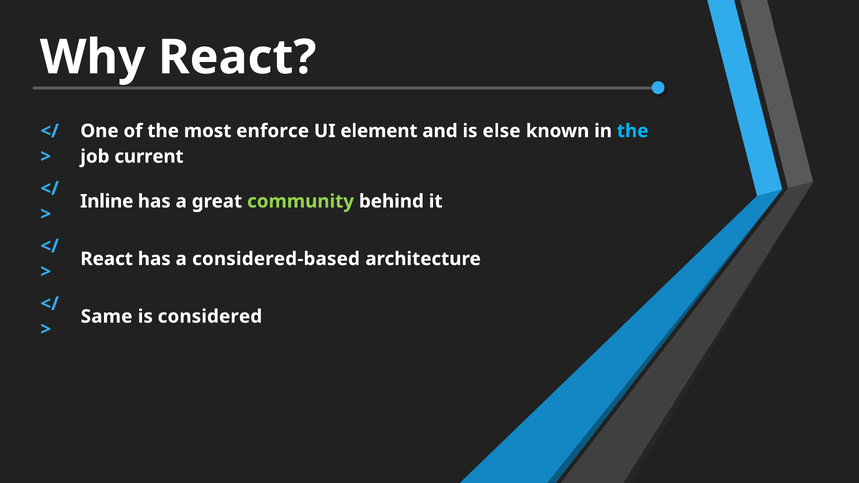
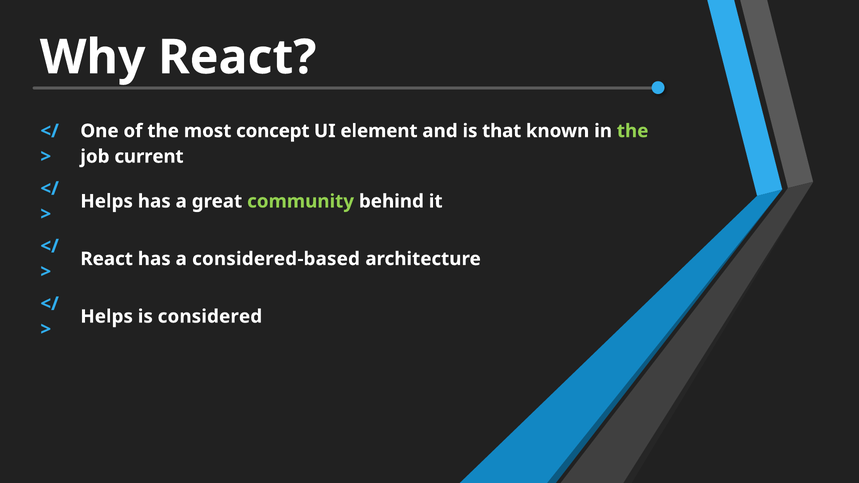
enforce: enforce -> concept
else: else -> that
the at (633, 131) colour: light blue -> light green
Inline at (107, 201): Inline -> Helps
Same at (107, 317): Same -> Helps
